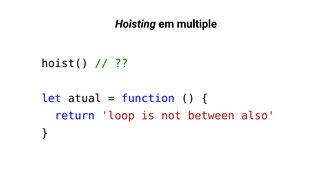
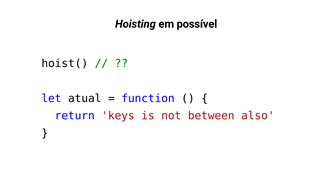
multiple: multiple -> possível
loop: loop -> keys
